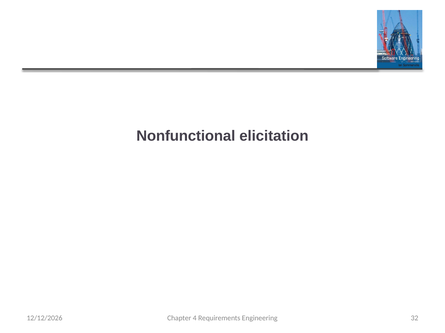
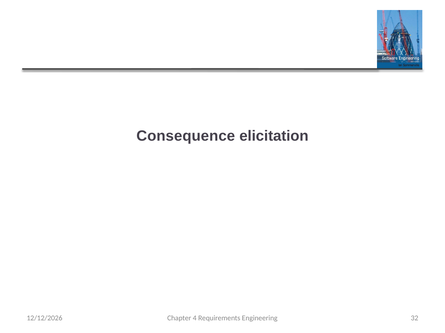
Nonfunctional: Nonfunctional -> Consequence
